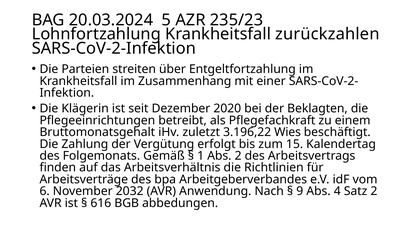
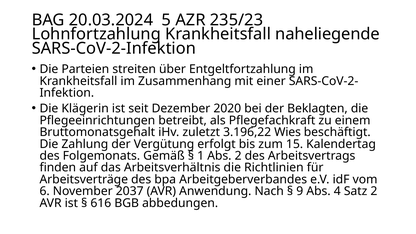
zurückzahlen: zurückzahlen -> naheliegende
2032: 2032 -> 2037
